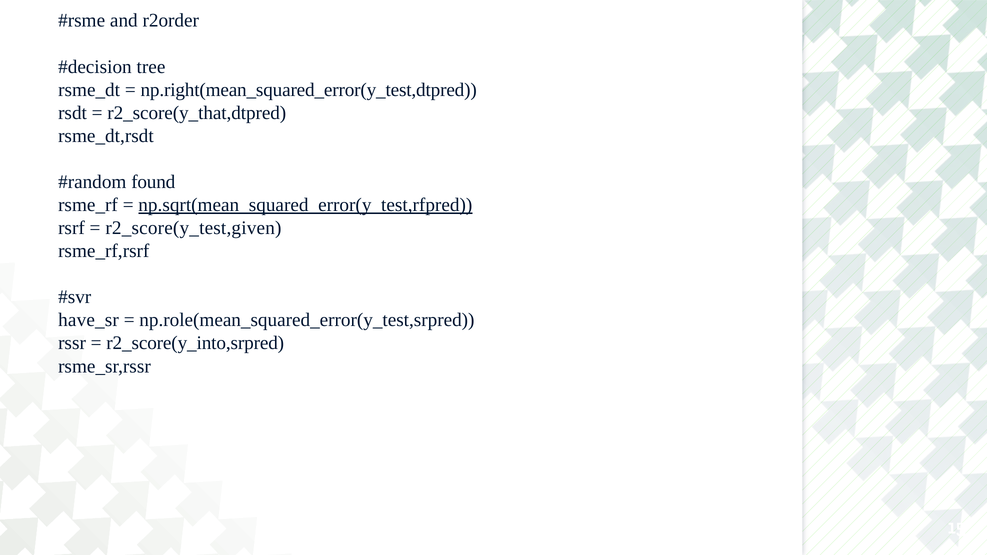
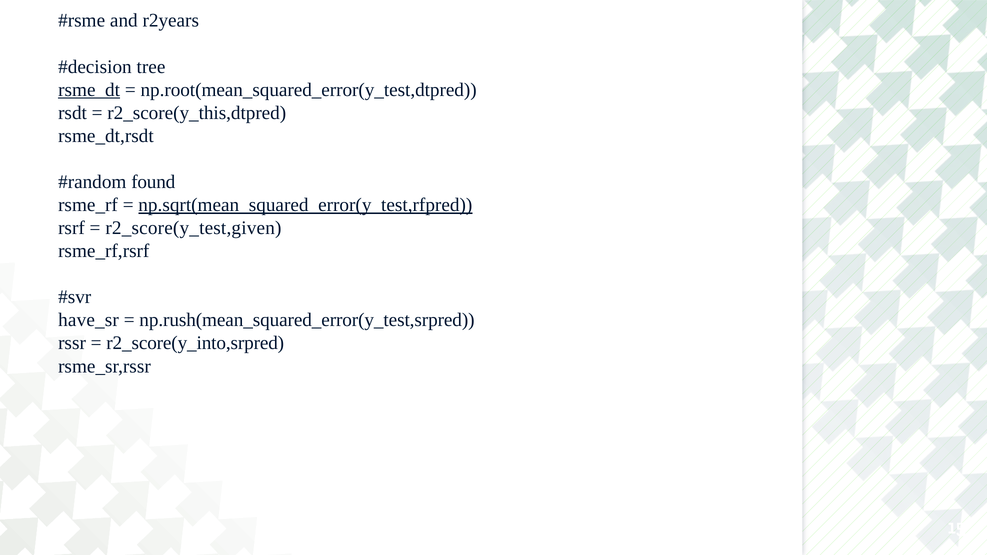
r2order: r2order -> r2years
rsme_dt underline: none -> present
np.right(mean_squared_error(y_test,dtpred: np.right(mean_squared_error(y_test,dtpred -> np.root(mean_squared_error(y_test,dtpred
r2_score(y_that,dtpred: r2_score(y_that,dtpred -> r2_score(y_this,dtpred
np.role(mean_squared_error(y_test,srpred: np.role(mean_squared_error(y_test,srpred -> np.rush(mean_squared_error(y_test,srpred
